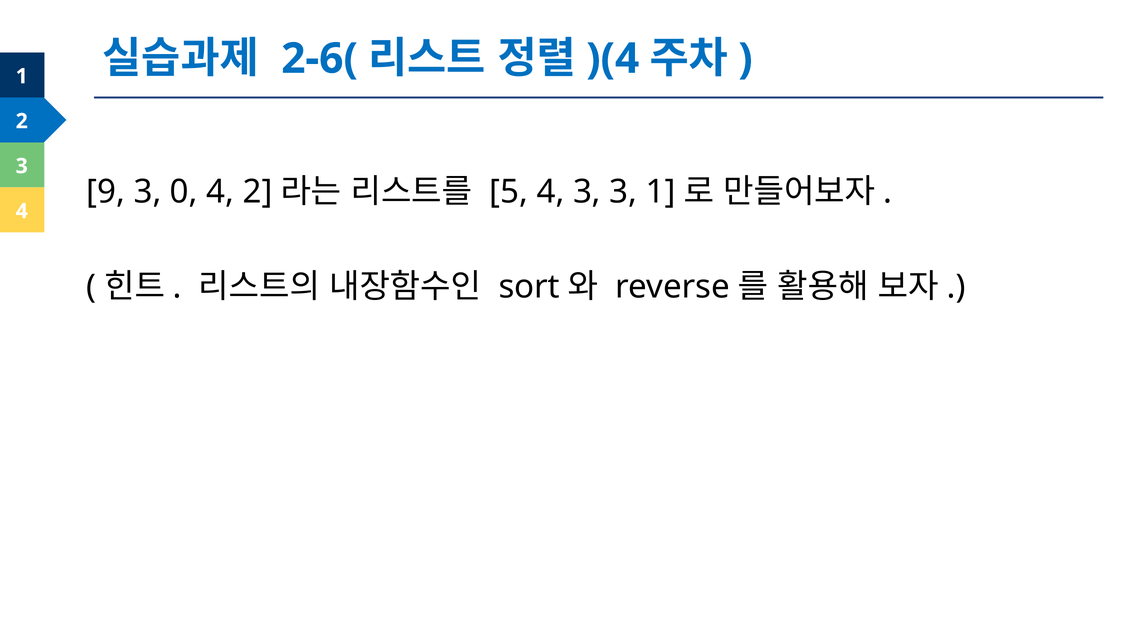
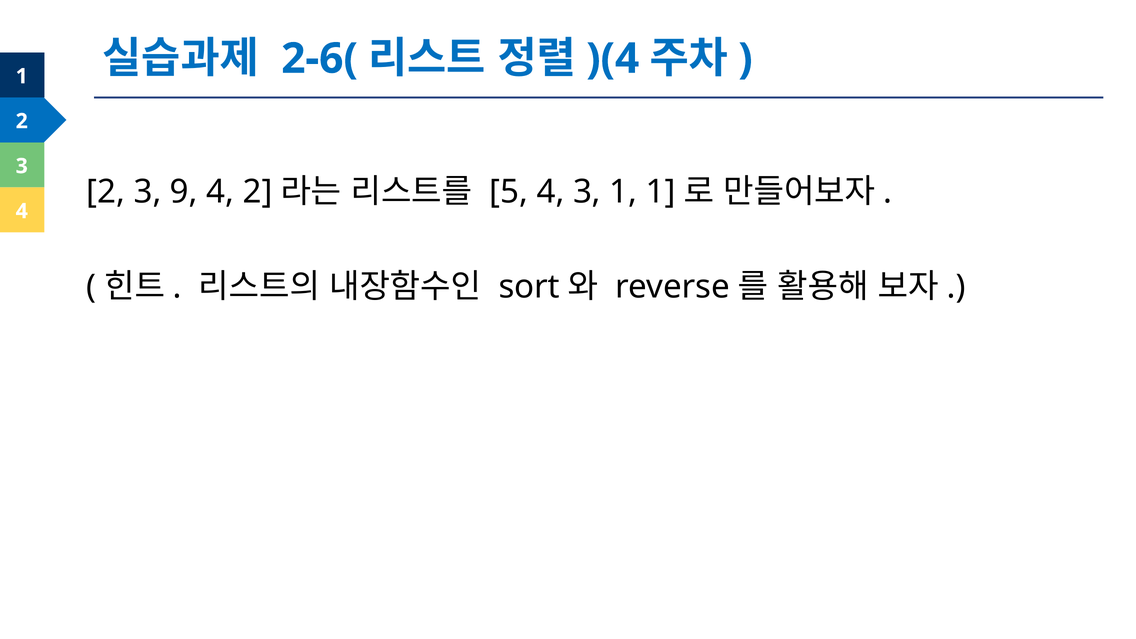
9 at (106, 192): 9 -> 2
0: 0 -> 9
3 3: 3 -> 1
